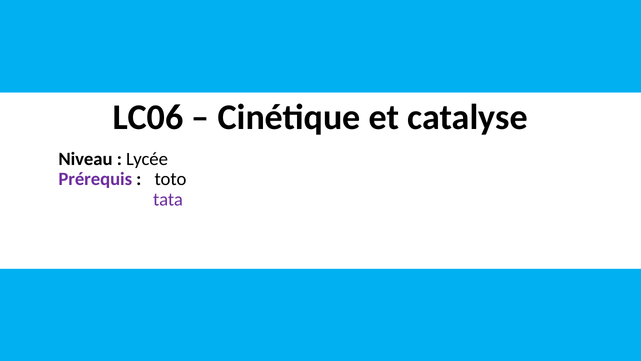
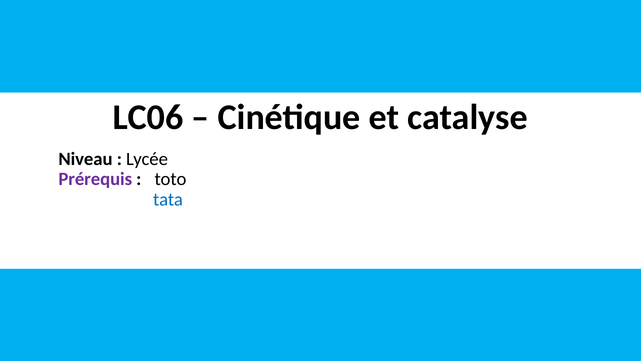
tata colour: purple -> blue
